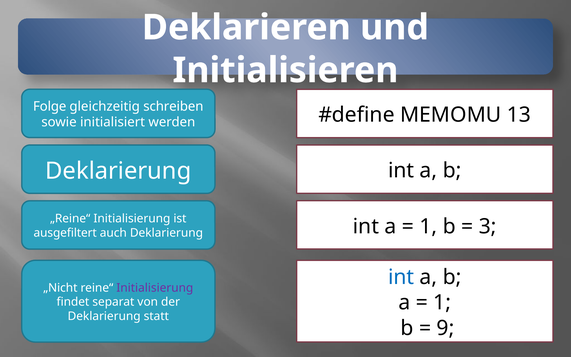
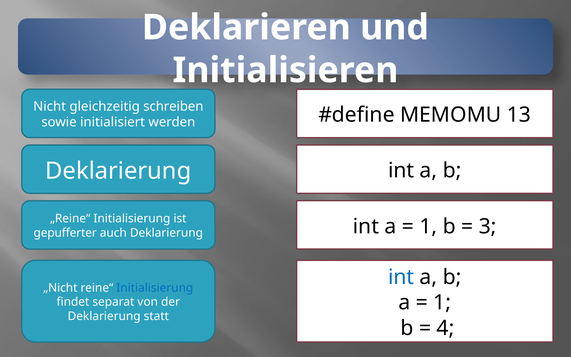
Folge: Folge -> Nicht
ausgefiltert: ausgefiltert -> gepufferter
Initialisierung at (155, 287) colour: purple -> blue
9: 9 -> 4
